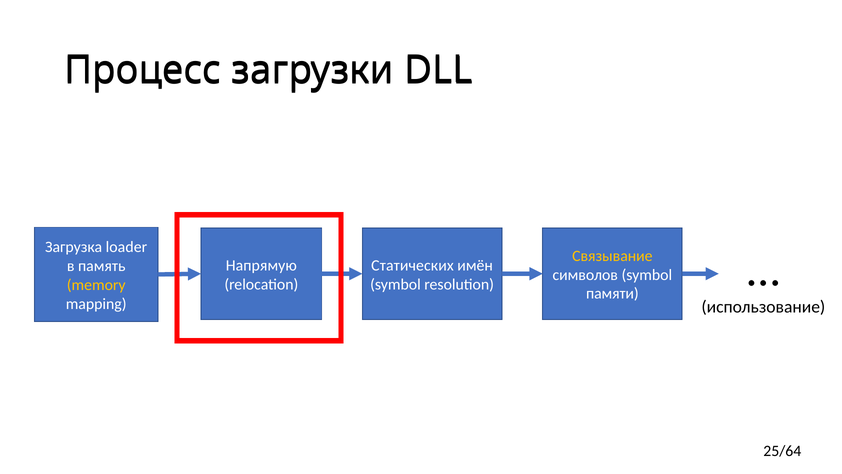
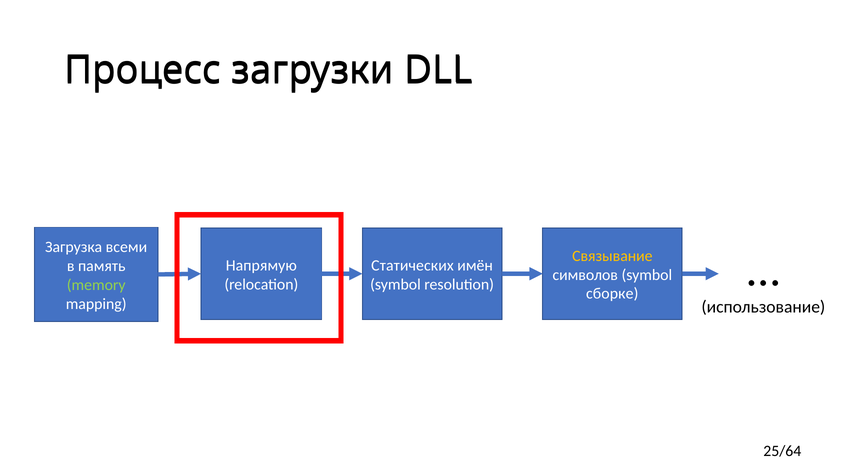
loader: loader -> всеми
memory colour: yellow -> light green
памяти: памяти -> сборке
